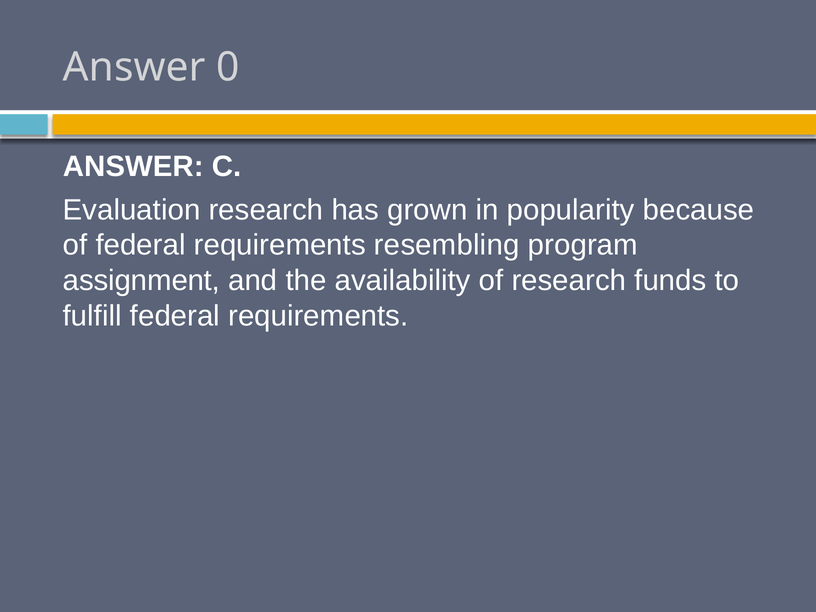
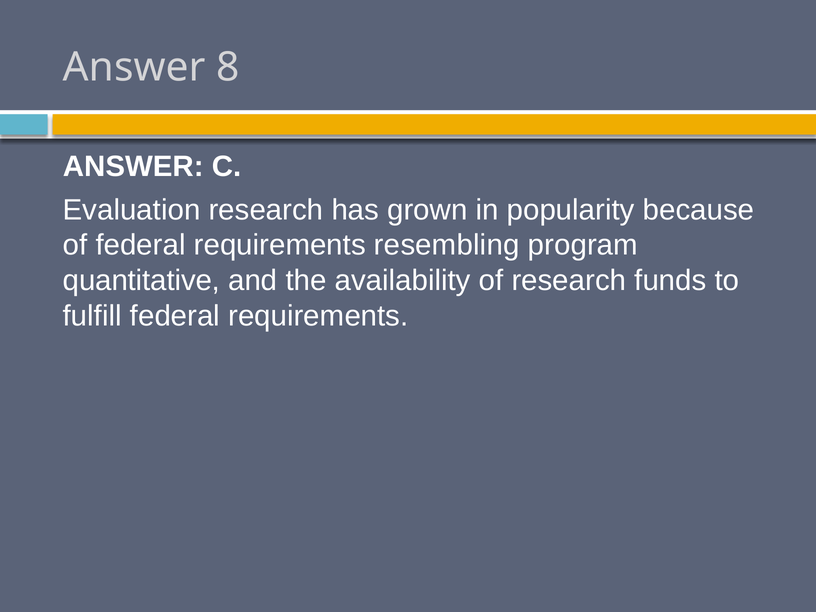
0: 0 -> 8
assignment: assignment -> quantitative
